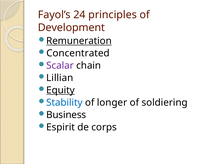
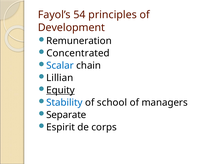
24: 24 -> 54
Remuneration underline: present -> none
Scalar colour: purple -> blue
longer: longer -> school
soldiering: soldiering -> managers
Business: Business -> Separate
